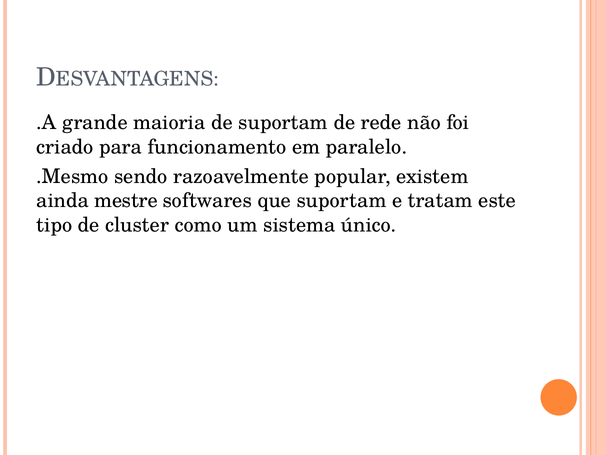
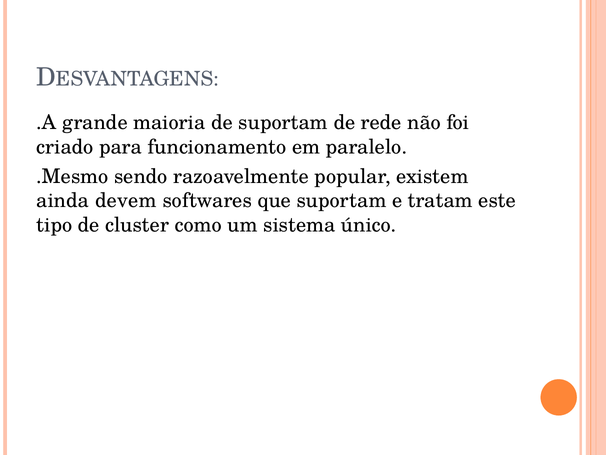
mestre: mestre -> devem
